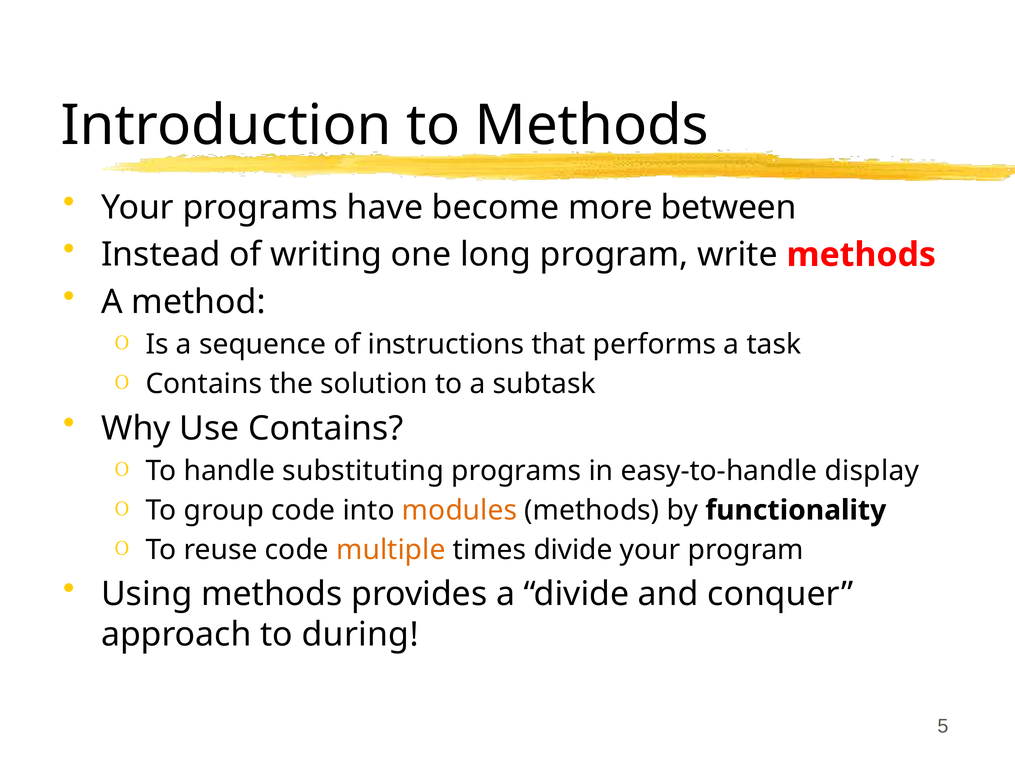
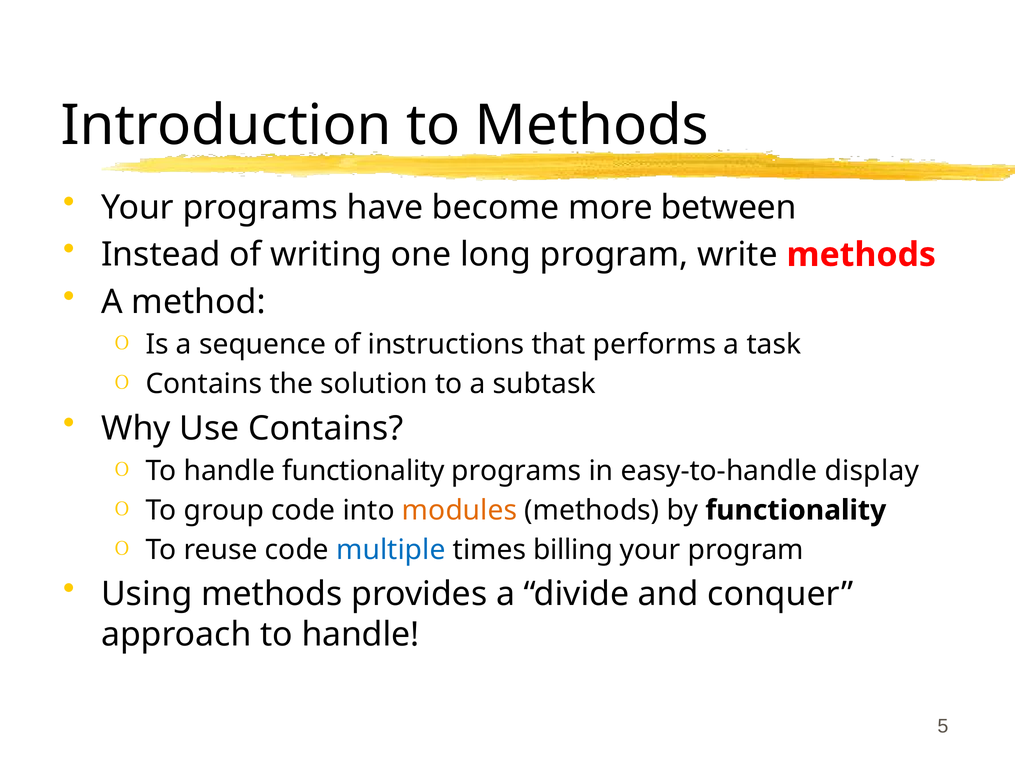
handle substituting: substituting -> functionality
multiple colour: orange -> blue
times divide: divide -> billing
approach to during: during -> handle
